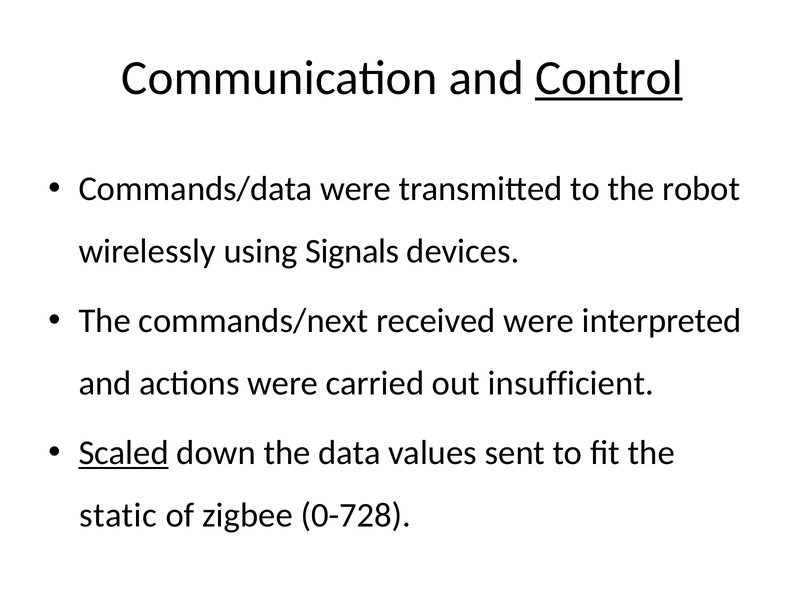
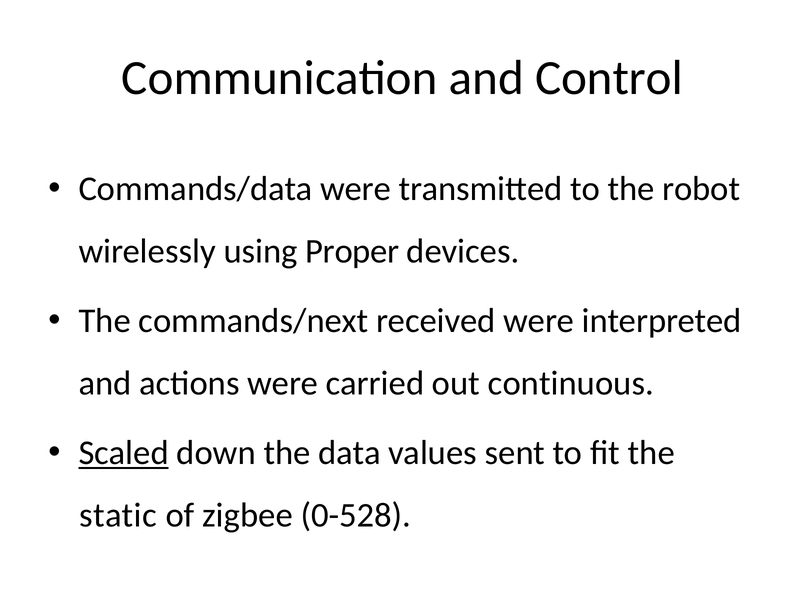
Control underline: present -> none
Signals: Signals -> Proper
insufficient: insufficient -> continuous
0-728: 0-728 -> 0-528
